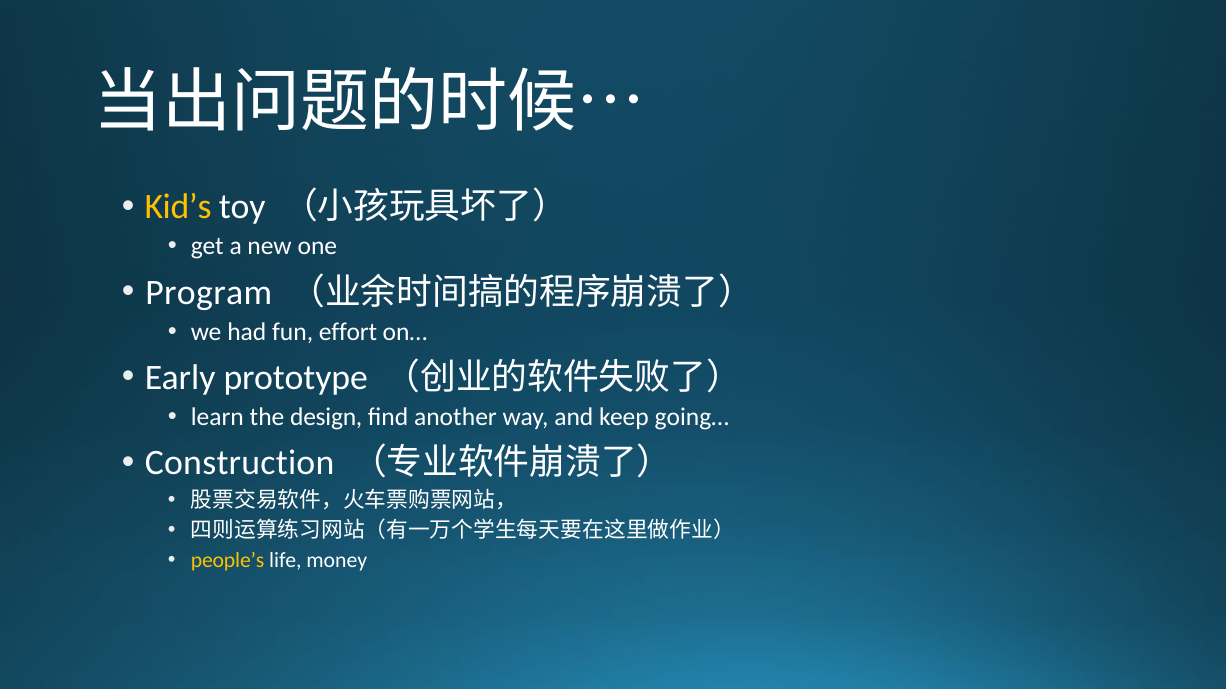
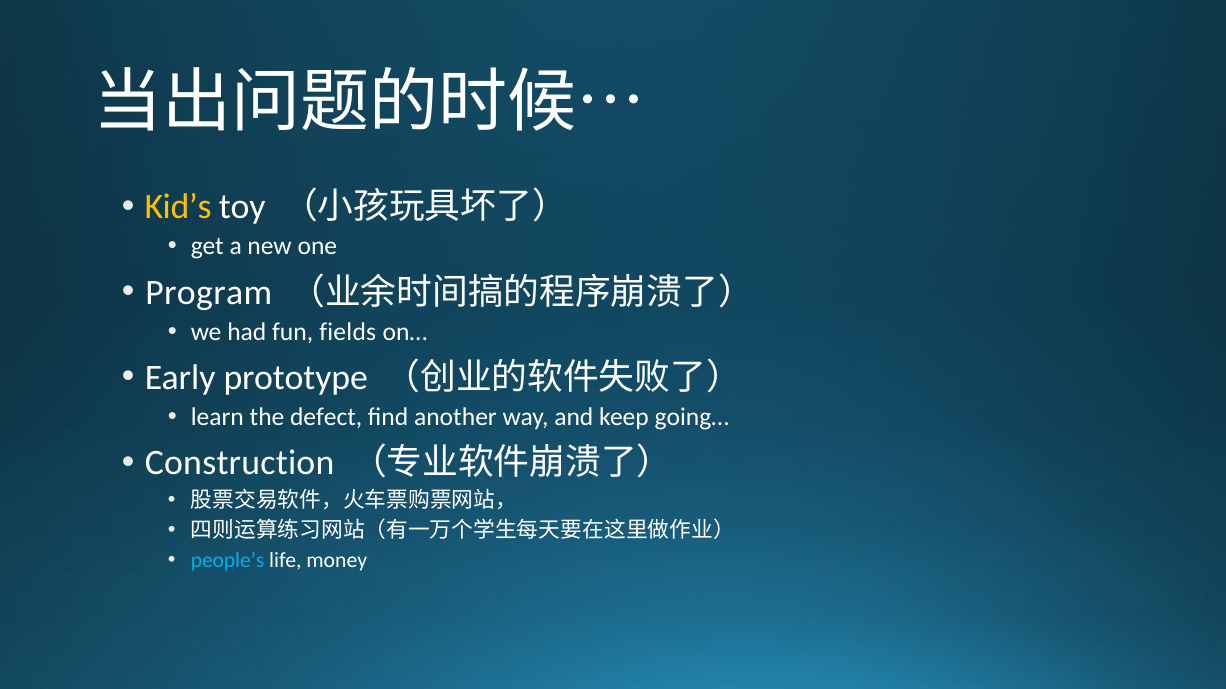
effort: effort -> fields
design: design -> defect
people’s colour: yellow -> light blue
